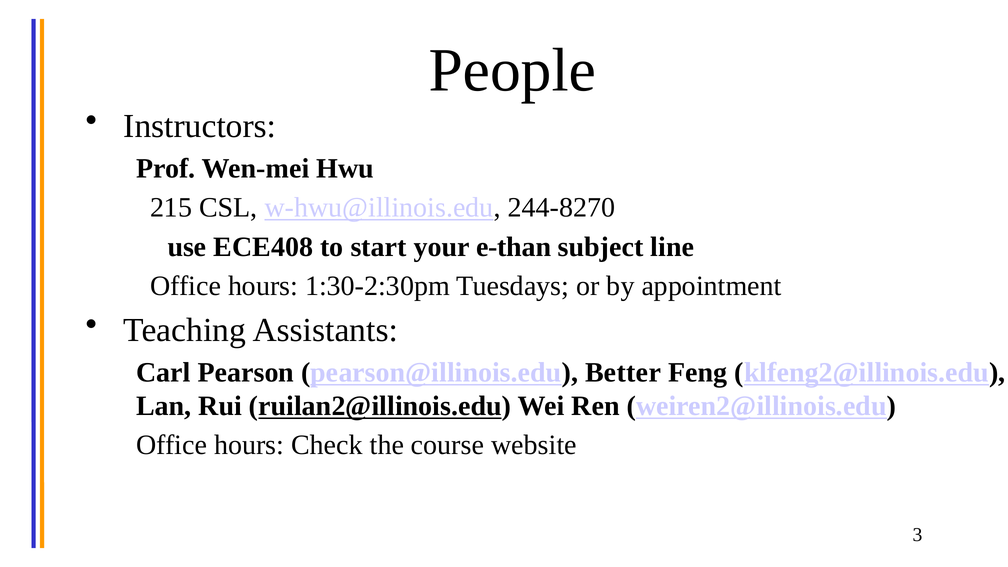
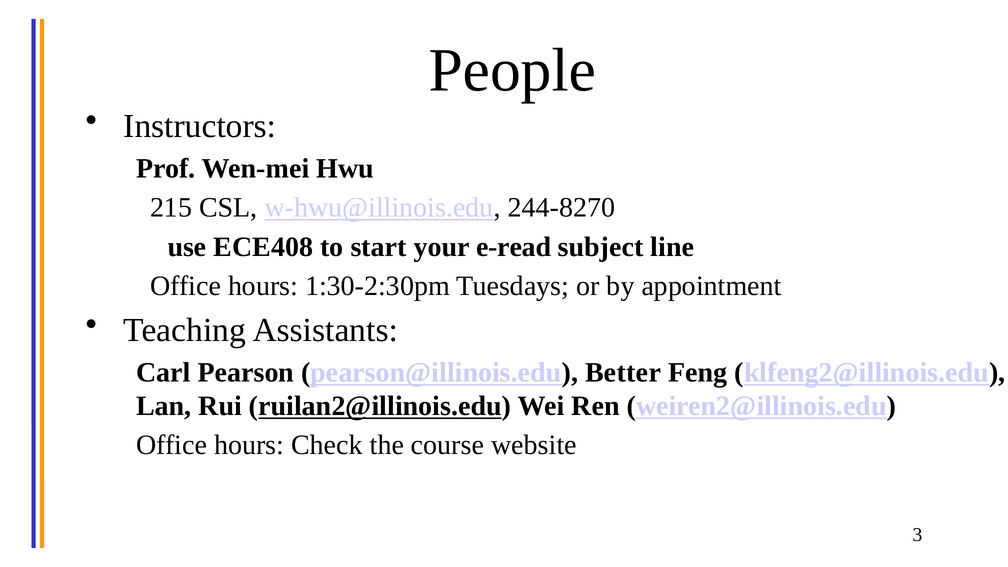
e-than: e-than -> e-read
